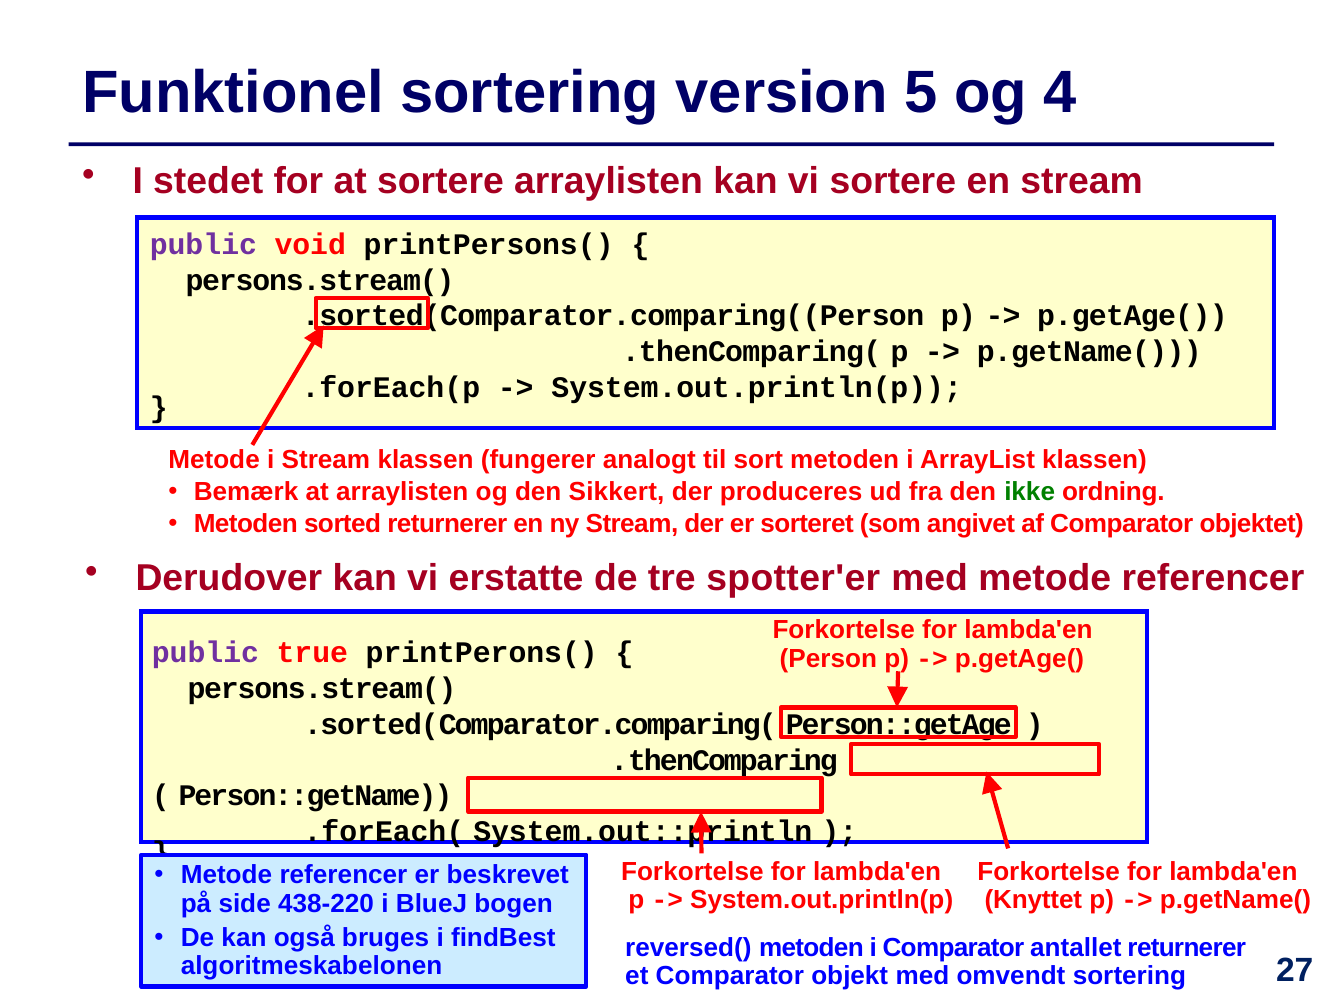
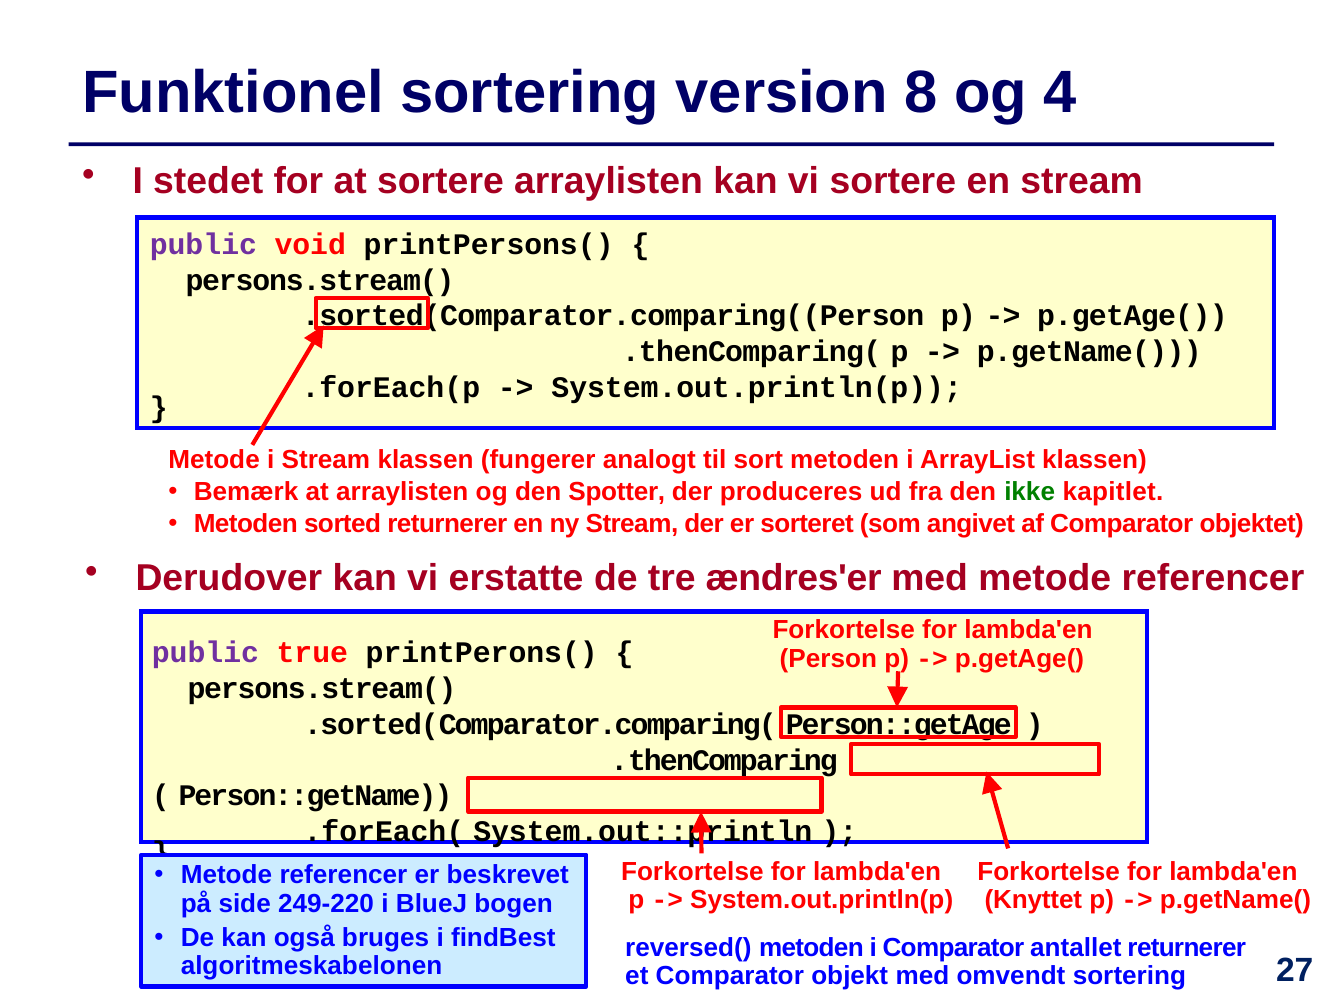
5: 5 -> 8
Sikkert: Sikkert -> Spotter
ordning: ordning -> kapitlet
spotter'er: spotter'er -> ændres'er
438-220: 438-220 -> 249-220
